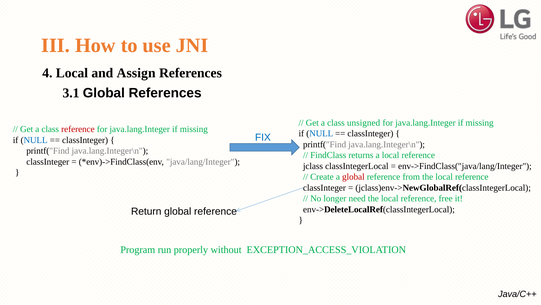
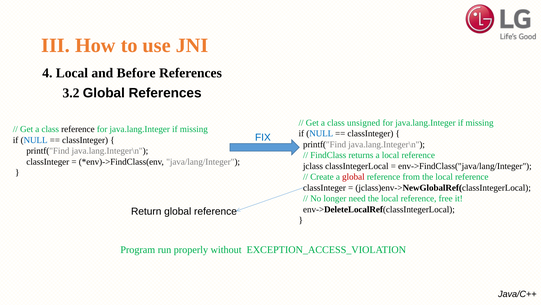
Assign: Assign -> Before
3.1: 3.1 -> 3.2
reference at (78, 129) colour: red -> black
